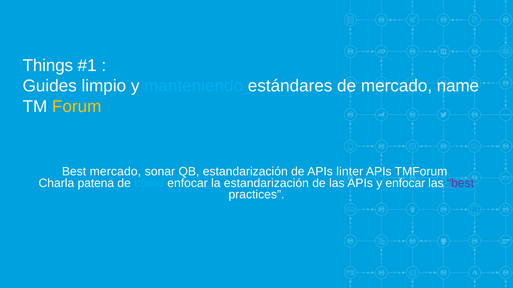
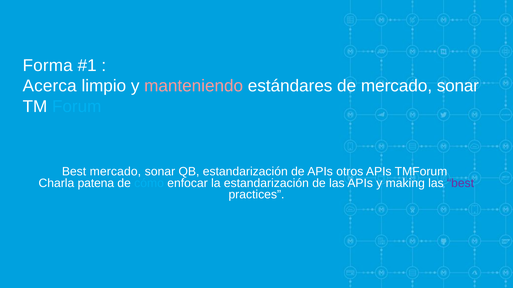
Things: Things -> Forma
Guides: Guides -> Acerca
manteniendo colour: light blue -> pink
de mercado name: name -> sonar
Forum colour: yellow -> light blue
linter: linter -> otros
y enfocar: enfocar -> making
